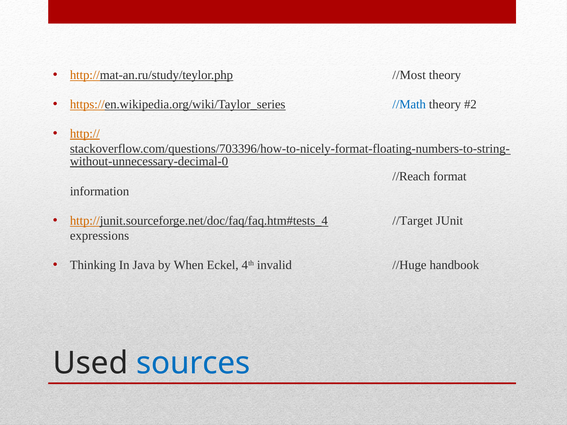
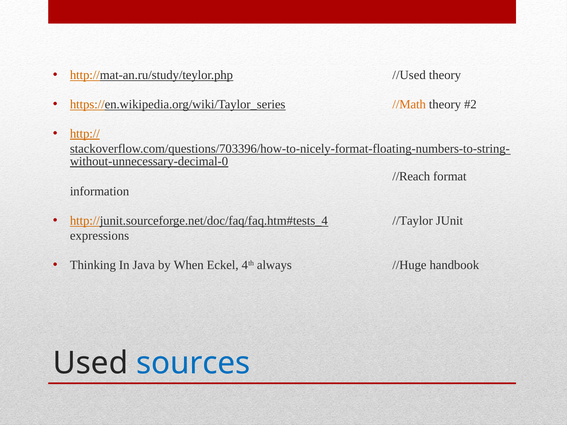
//Most: //Most -> //Used
//Math colour: blue -> orange
//Target: //Target -> //Taylor
invalid: invalid -> always
